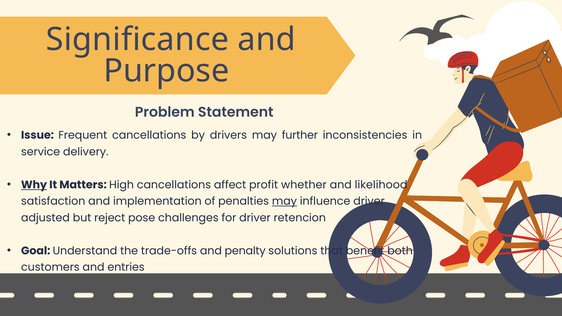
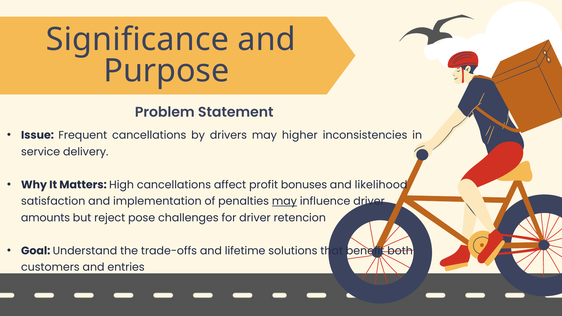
further: further -> higher
Why underline: present -> none
whether: whether -> bonuses
adjusted: adjusted -> amounts
penalty: penalty -> lifetime
